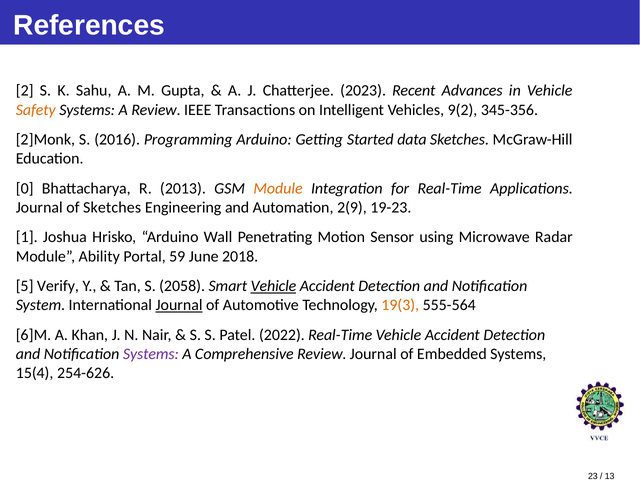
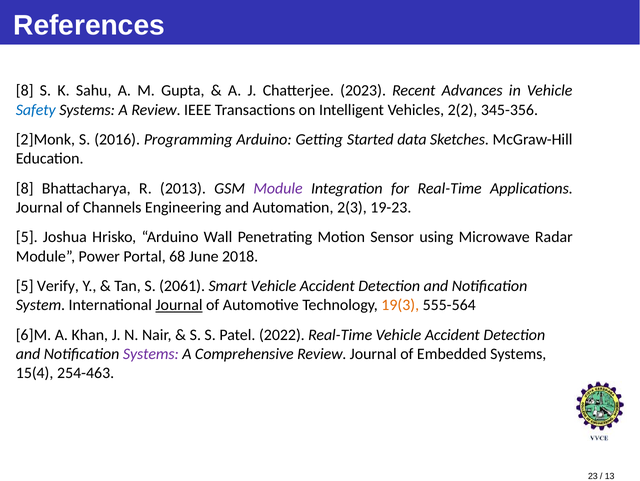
2 at (25, 91): 2 -> 8
Safety colour: orange -> blue
9(2: 9(2 -> 2(2
0 at (25, 188): 0 -> 8
Module at (278, 188) colour: orange -> purple
of Sketches: Sketches -> Channels
2(9: 2(9 -> 2(3
1 at (27, 237): 1 -> 5
Ability: Ability -> Power
59: 59 -> 68
2058: 2058 -> 2061
Vehicle at (274, 286) underline: present -> none
254-626: 254-626 -> 254-463
